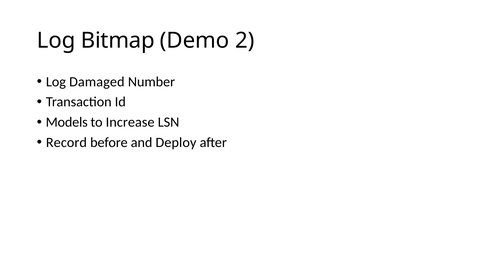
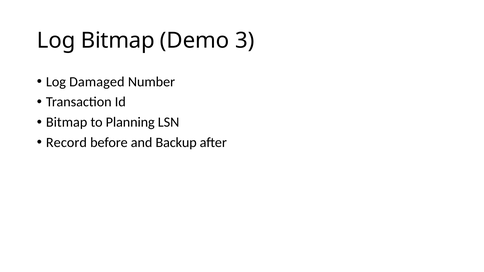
2: 2 -> 3
Models at (67, 122): Models -> Bitmap
Increase: Increase -> Planning
Deploy: Deploy -> Backup
